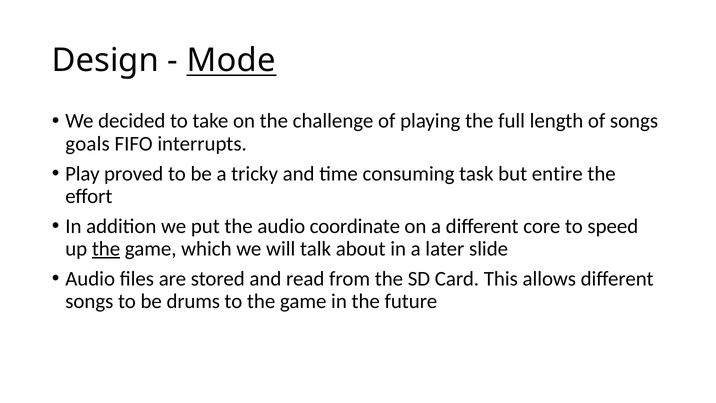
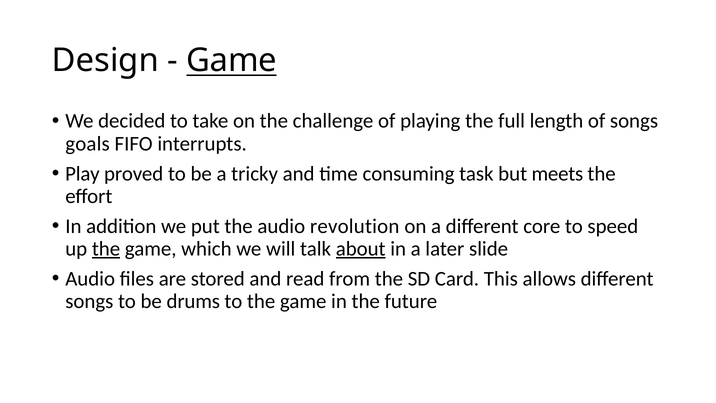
Mode at (231, 60): Mode -> Game
entire: entire -> meets
coordinate: coordinate -> revolution
about underline: none -> present
